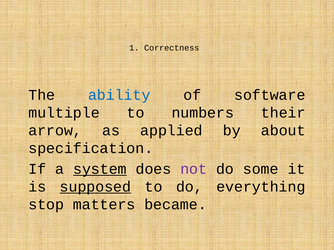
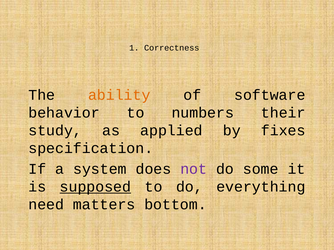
ability colour: blue -> orange
multiple: multiple -> behavior
arrow: arrow -> study
about: about -> fixes
system underline: present -> none
stop: stop -> need
became: became -> bottom
